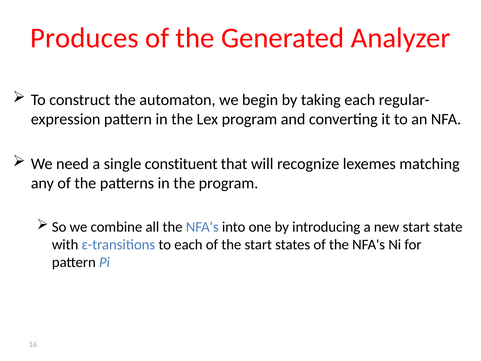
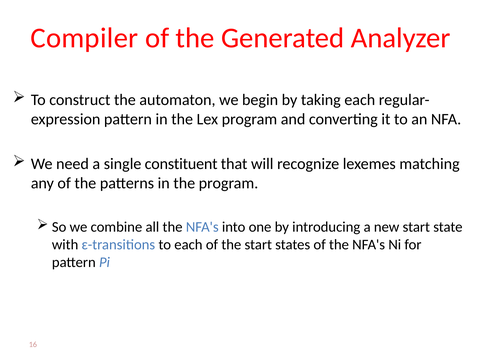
Produces: Produces -> Compiler
